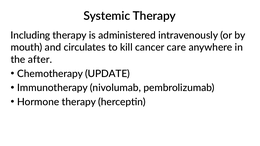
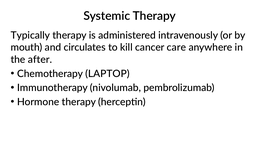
Including: Including -> Typically
UPDATE: UPDATE -> LAPTOP
